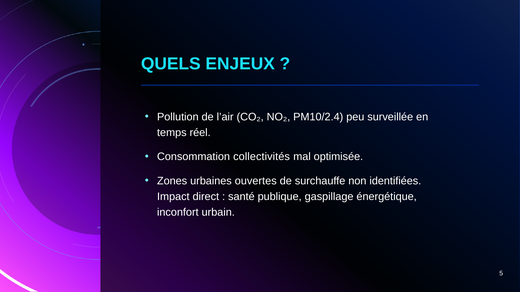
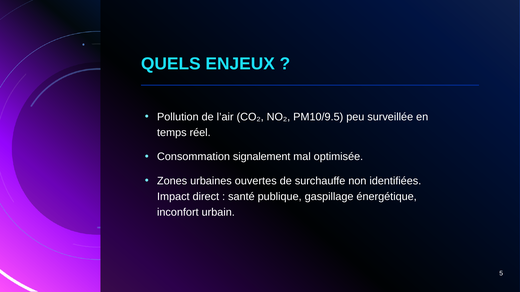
PM10/2.4: PM10/2.4 -> PM10/9.5
collectivités: collectivités -> signalement
